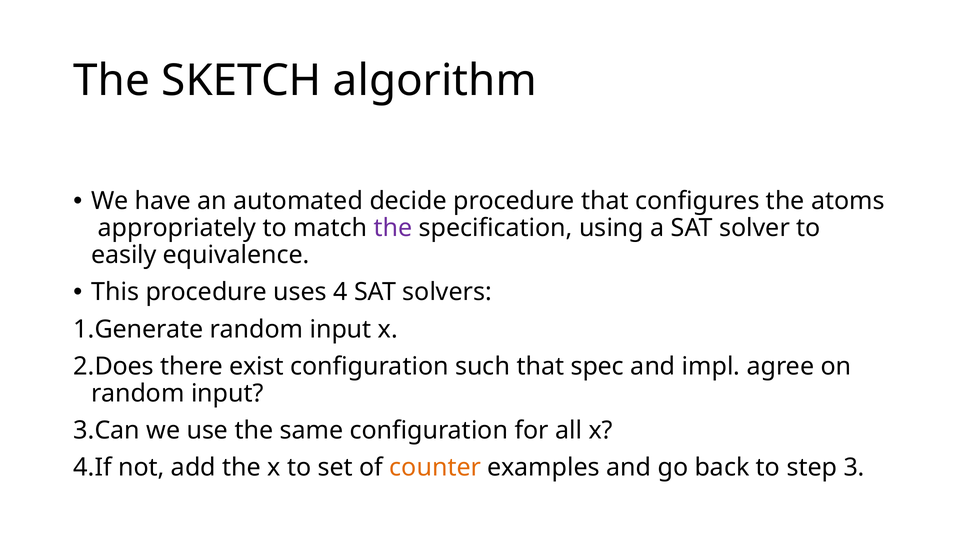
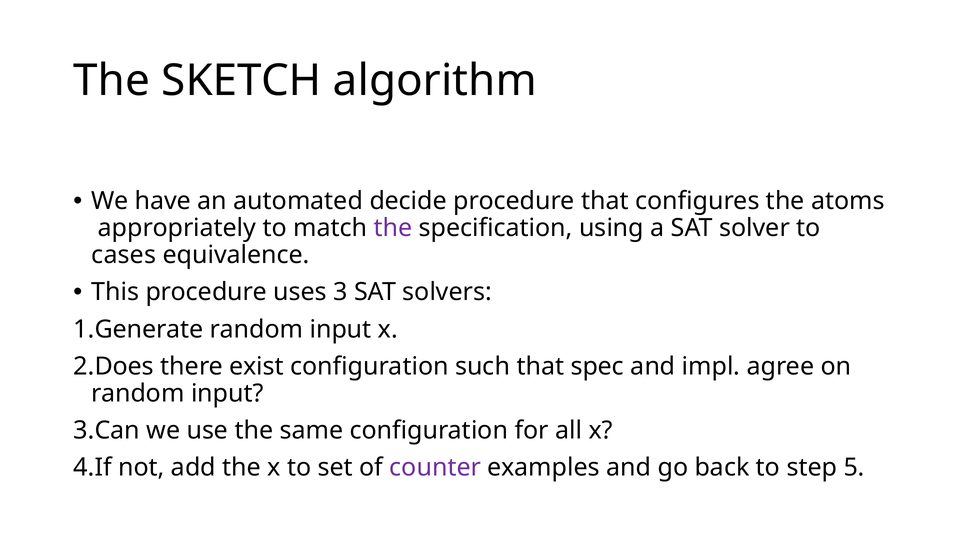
easily: easily -> cases
4: 4 -> 3
counter colour: orange -> purple
3: 3 -> 5
